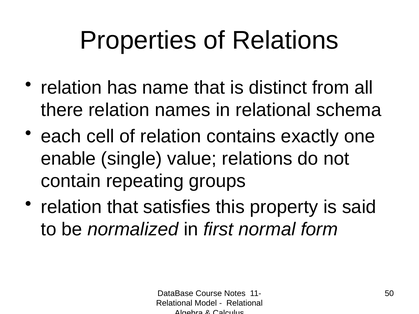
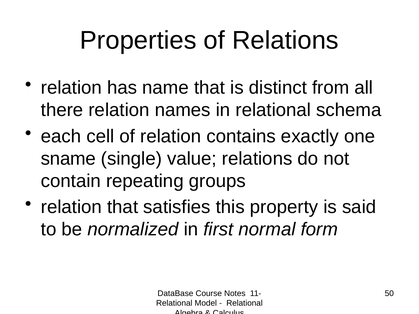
enable: enable -> sname
